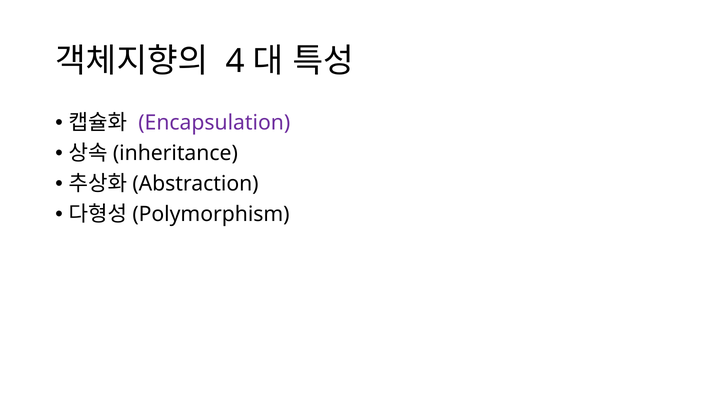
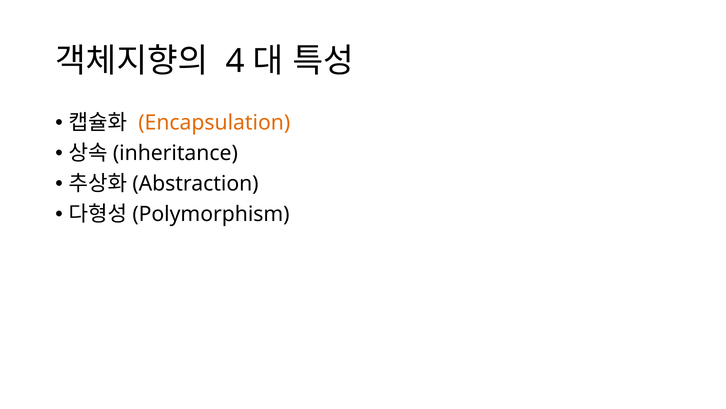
Encapsulation colour: purple -> orange
